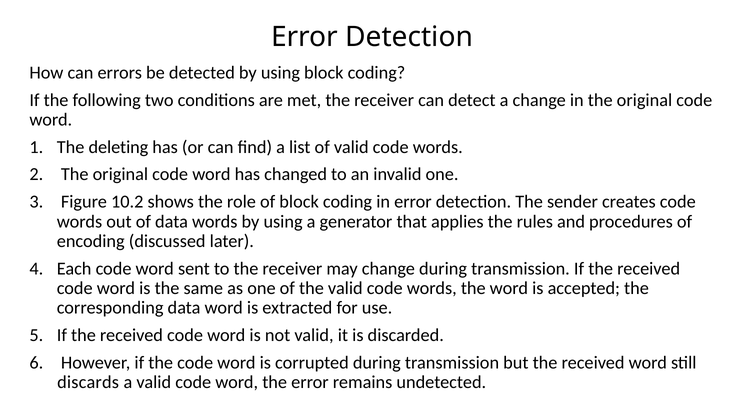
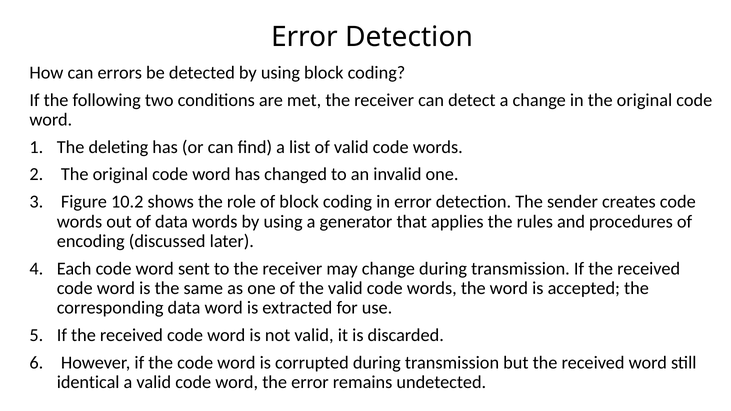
discards: discards -> identical
